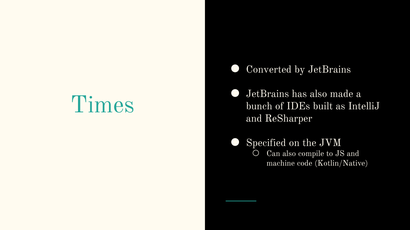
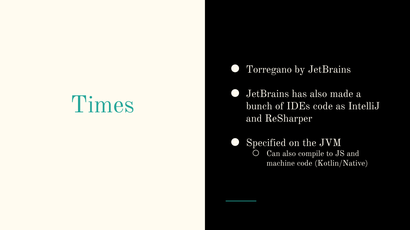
Converted: Converted -> Torregano
IDEs built: built -> code
